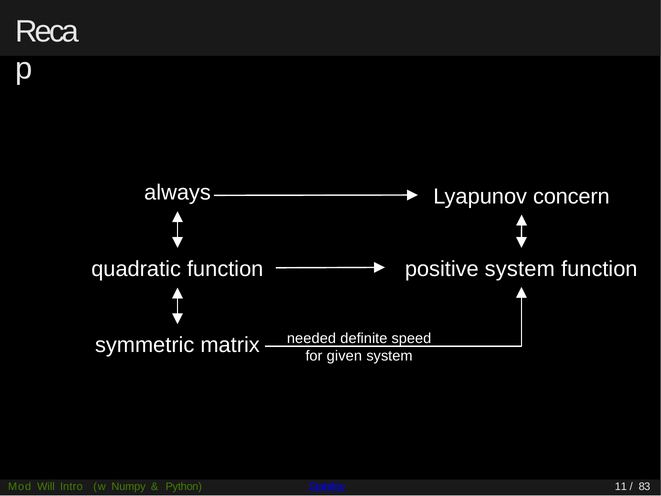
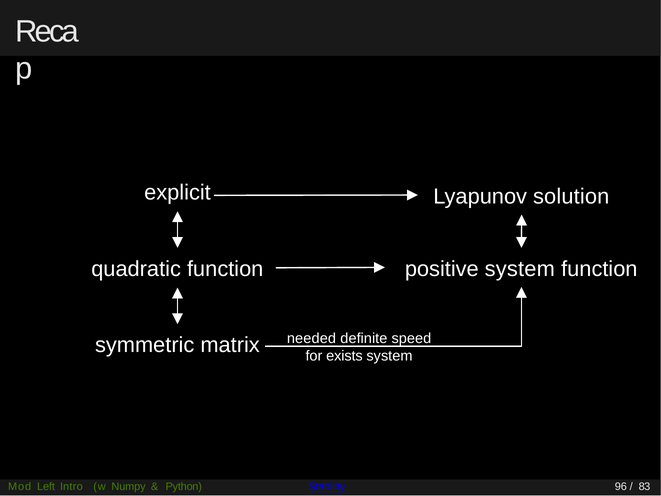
always: always -> explicit
concern: concern -> solution
given: given -> exists
Will: Will -> Left
11: 11 -> 96
